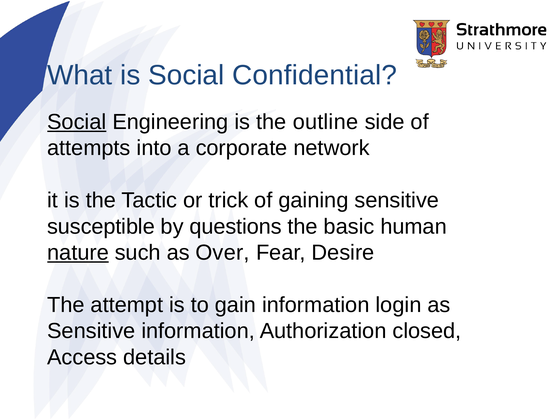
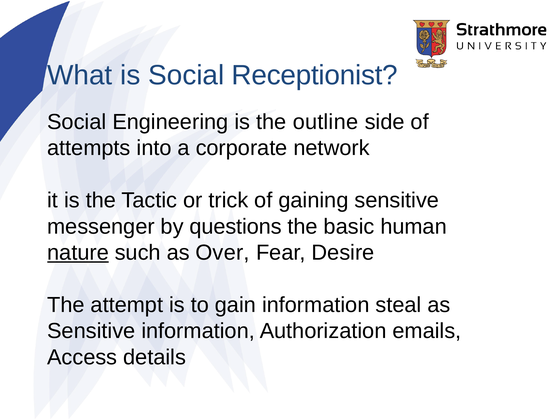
Confidential: Confidential -> Receptionist
Social at (77, 122) underline: present -> none
susceptible: susceptible -> messenger
login: login -> steal
closed: closed -> emails
